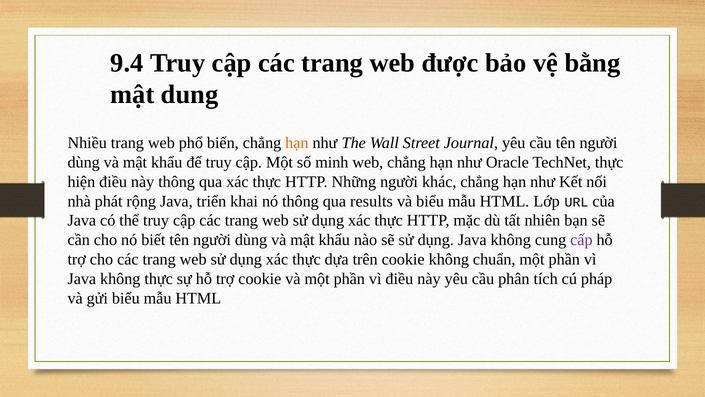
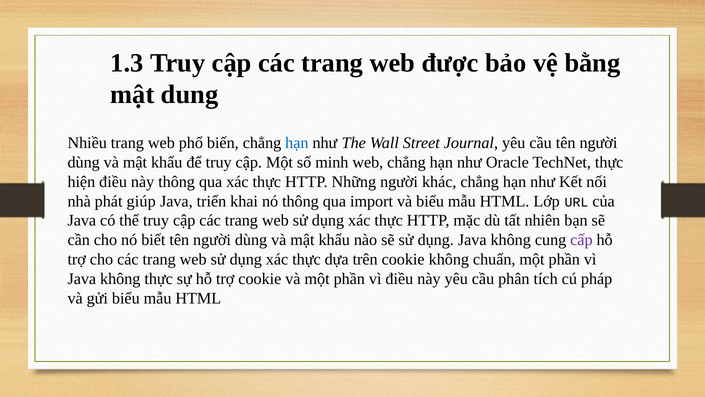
9.4: 9.4 -> 1.3
hạn at (297, 143) colour: orange -> blue
rộng: rộng -> giúp
results: results -> import
